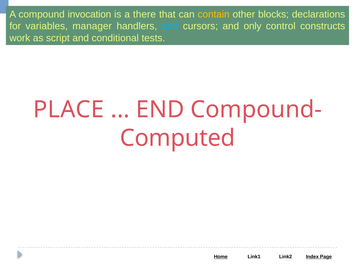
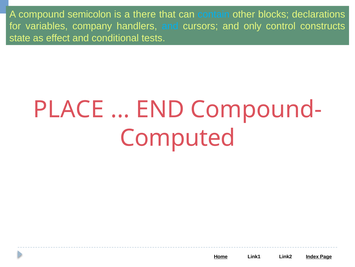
invocation: invocation -> semicolon
contain colour: yellow -> light blue
manager: manager -> company
work: work -> state
script: script -> effect
